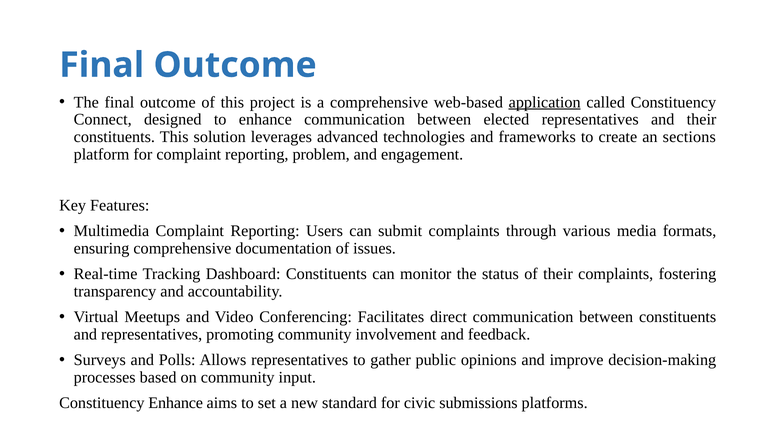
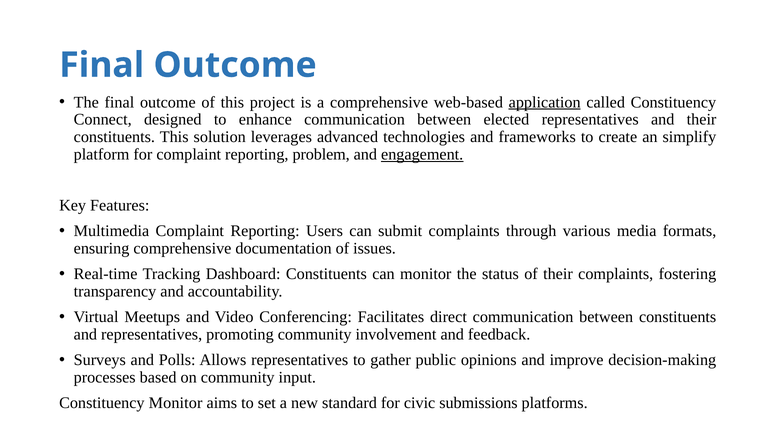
sections: sections -> simplify
engagement underline: none -> present
Constituency Enhance: Enhance -> Monitor
